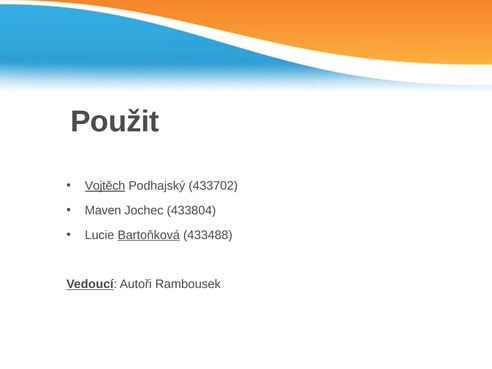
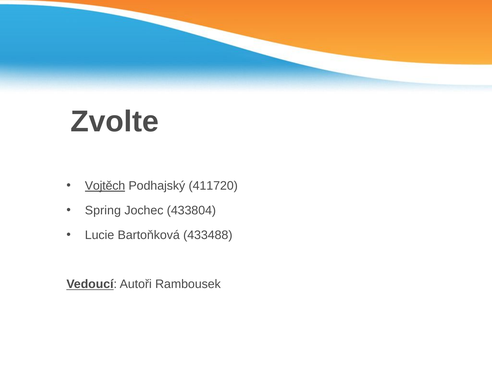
Použit: Použit -> Zvolte
433702: 433702 -> 411720
Maven: Maven -> Spring
Bartoňková underline: present -> none
